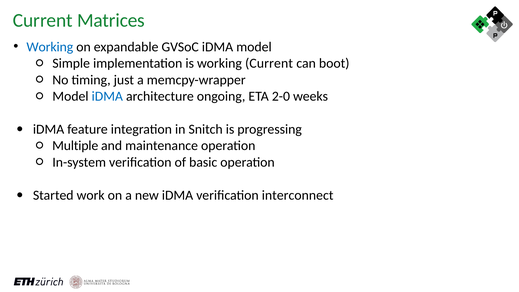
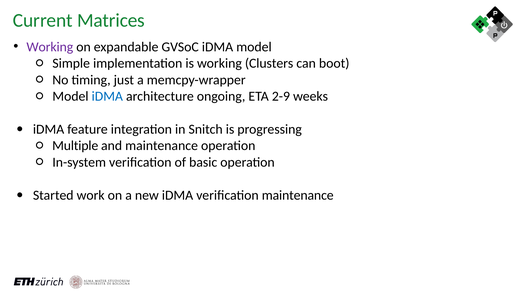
Working at (50, 47) colour: blue -> purple
working Current: Current -> Clusters
2-0: 2-0 -> 2-9
verification interconnect: interconnect -> maintenance
